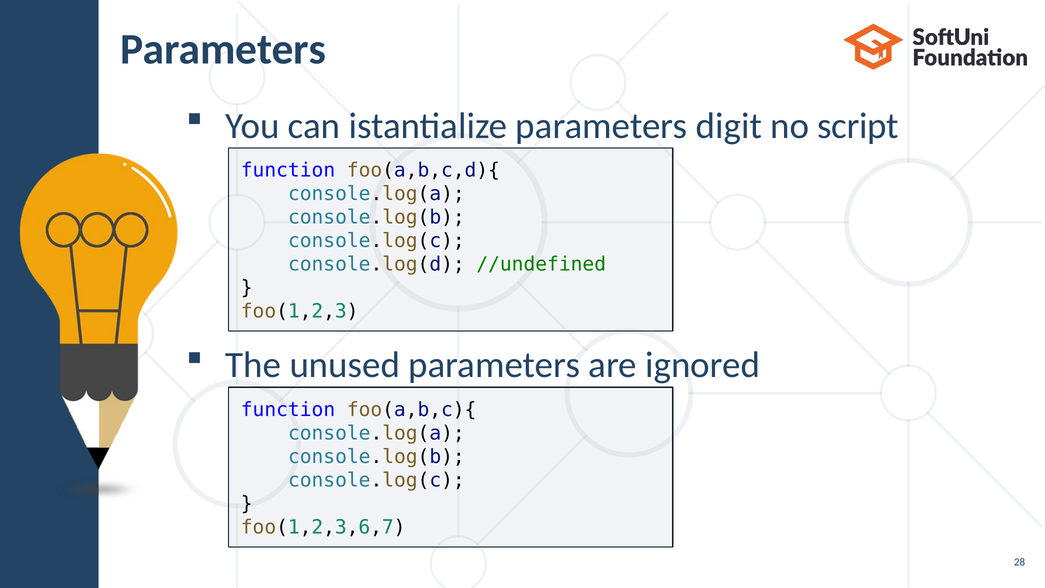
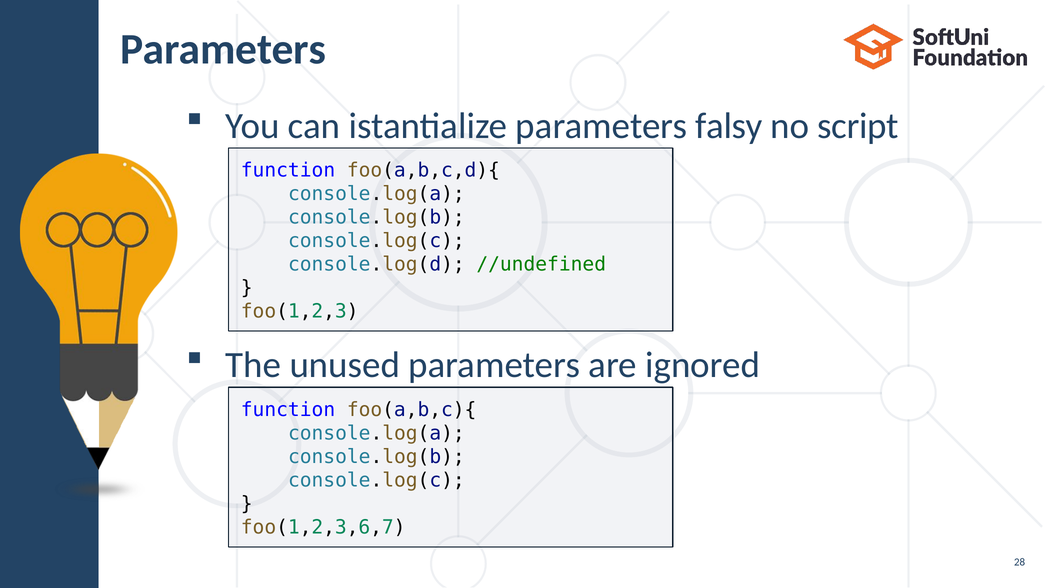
digit: digit -> falsy
